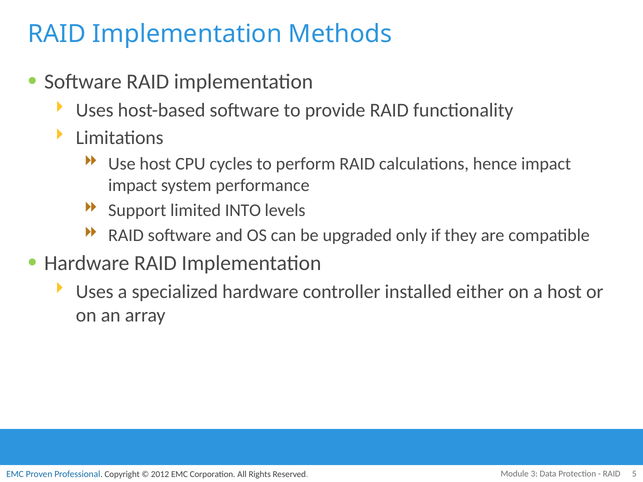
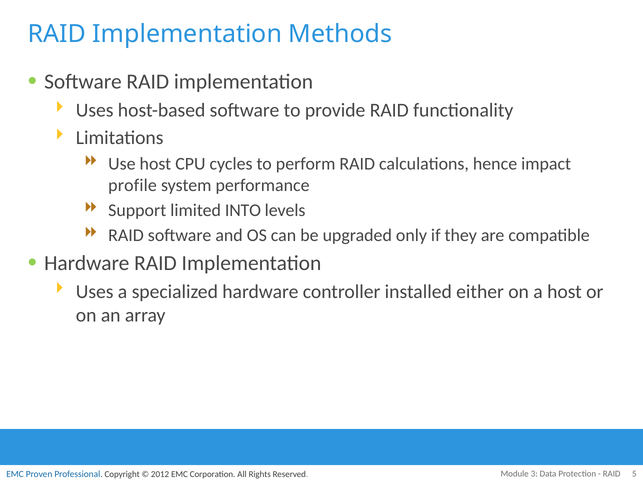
impact at (133, 185): impact -> profile
